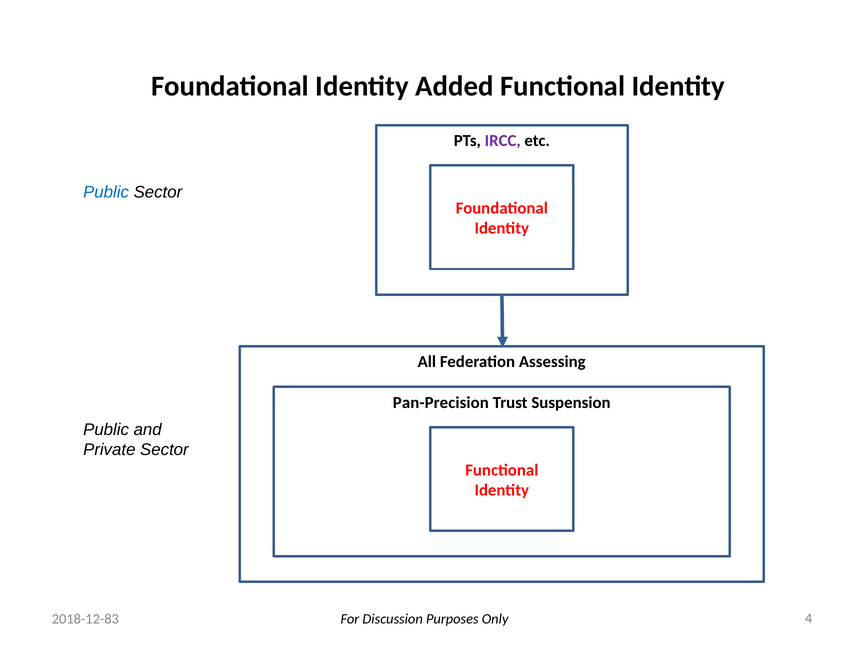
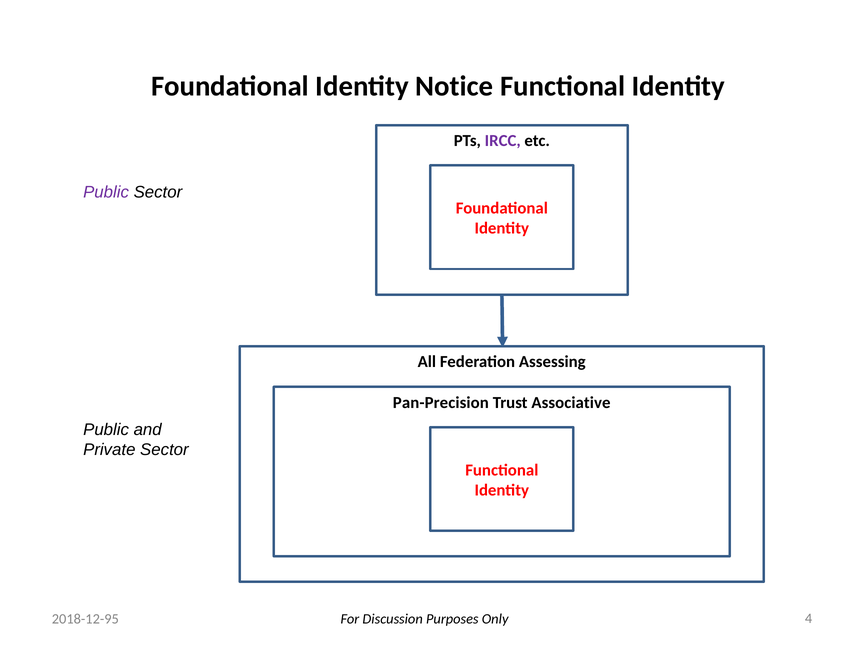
Added: Added -> Notice
Public at (106, 192) colour: blue -> purple
Suspension: Suspension -> Associative
2018-12-83: 2018-12-83 -> 2018-12-95
